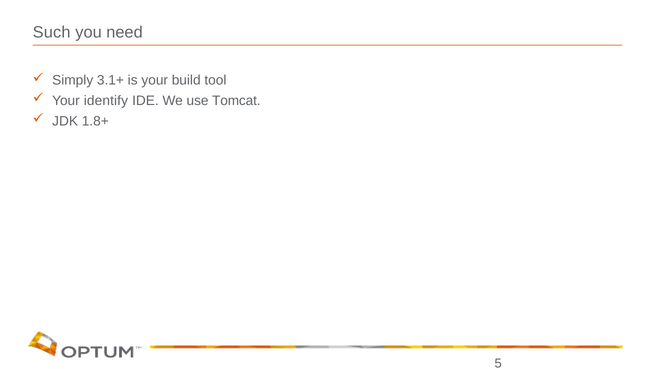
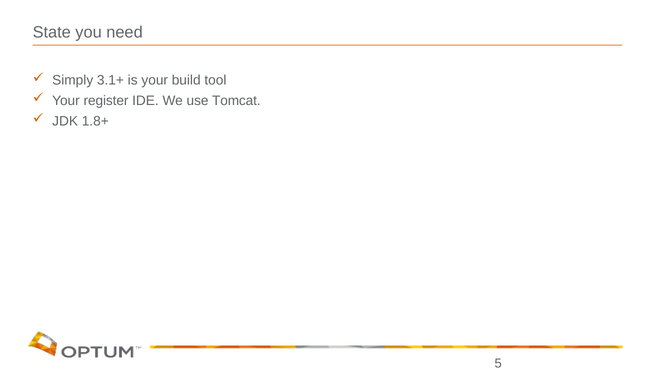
Such: Such -> State
identify: identify -> register
